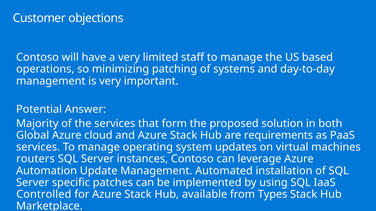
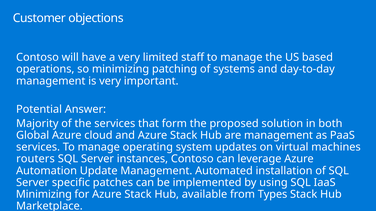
are requirements: requirements -> management
Controlled at (44, 195): Controlled -> Minimizing
